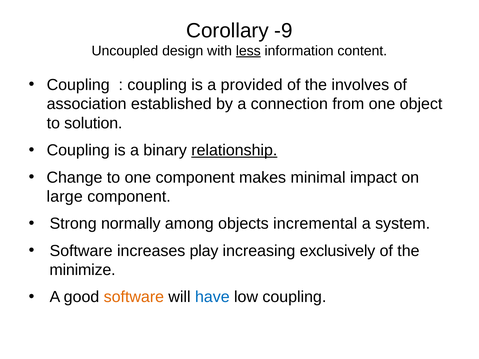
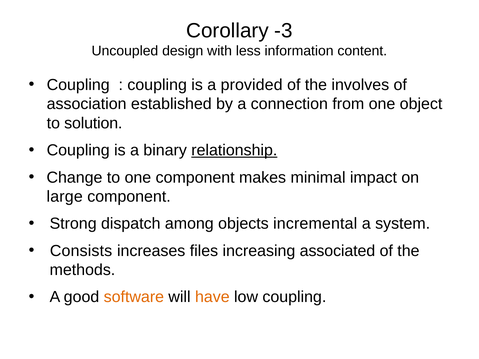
-9: -9 -> -3
less underline: present -> none
normally: normally -> dispatch
Software at (81, 251): Software -> Consists
play: play -> files
exclusively: exclusively -> associated
minimize: minimize -> methods
have colour: blue -> orange
